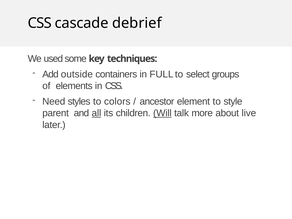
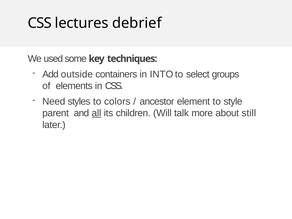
cascade: cascade -> lectures
FULL: FULL -> INTO
Will underline: present -> none
live: live -> still
